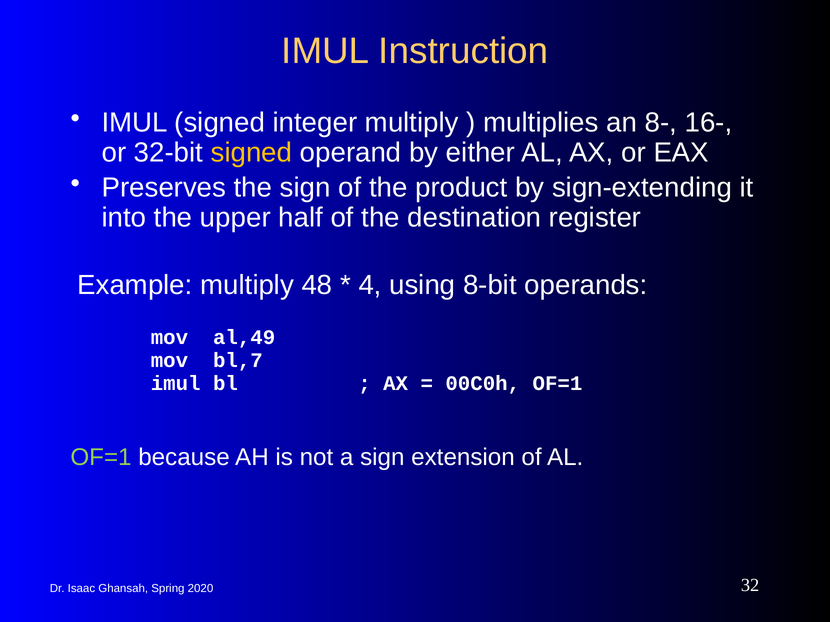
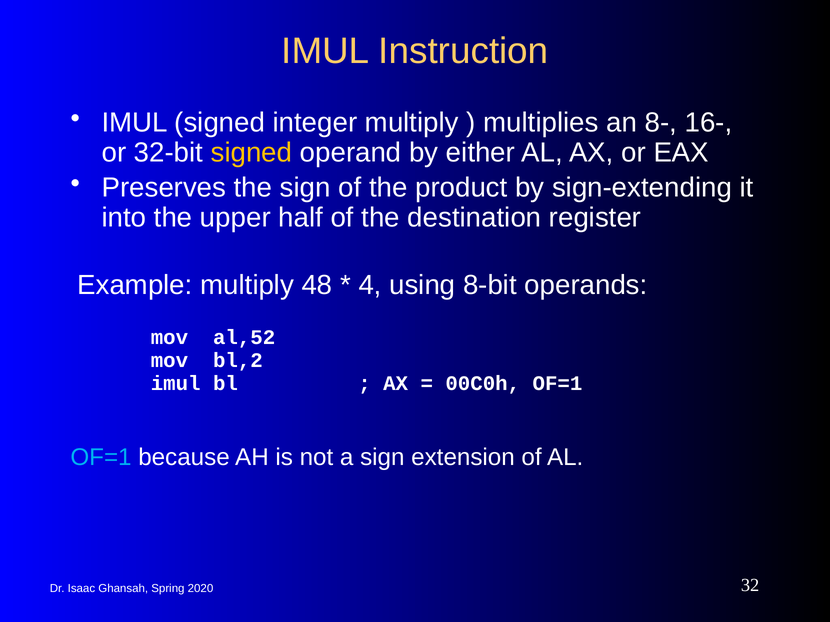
al,49: al,49 -> al,52
bl,7: bl,7 -> bl,2
OF=1 at (101, 457) colour: light green -> light blue
